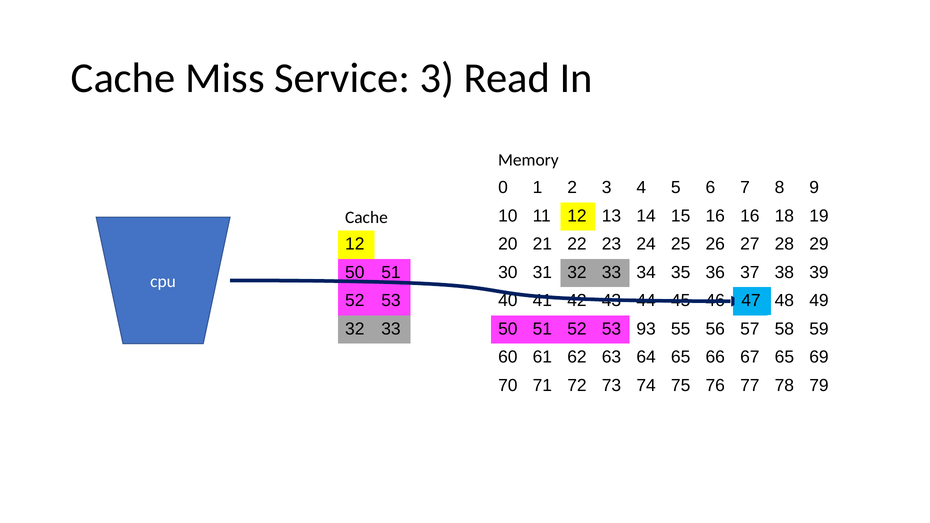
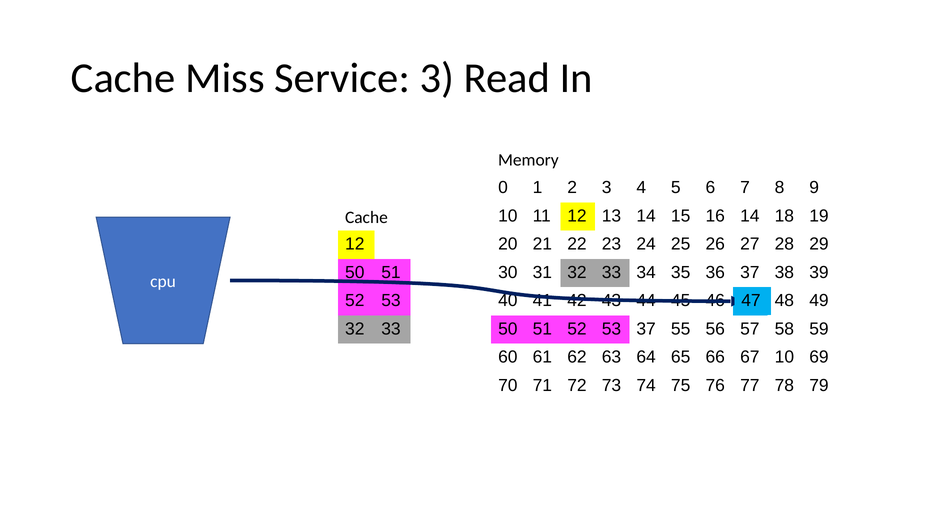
16 16: 16 -> 14
53 93: 93 -> 37
67 65: 65 -> 10
